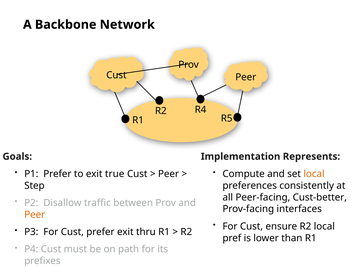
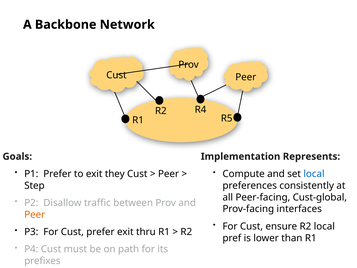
true: true -> they
local at (314, 174) colour: orange -> blue
Cust-better: Cust-better -> Cust-global
